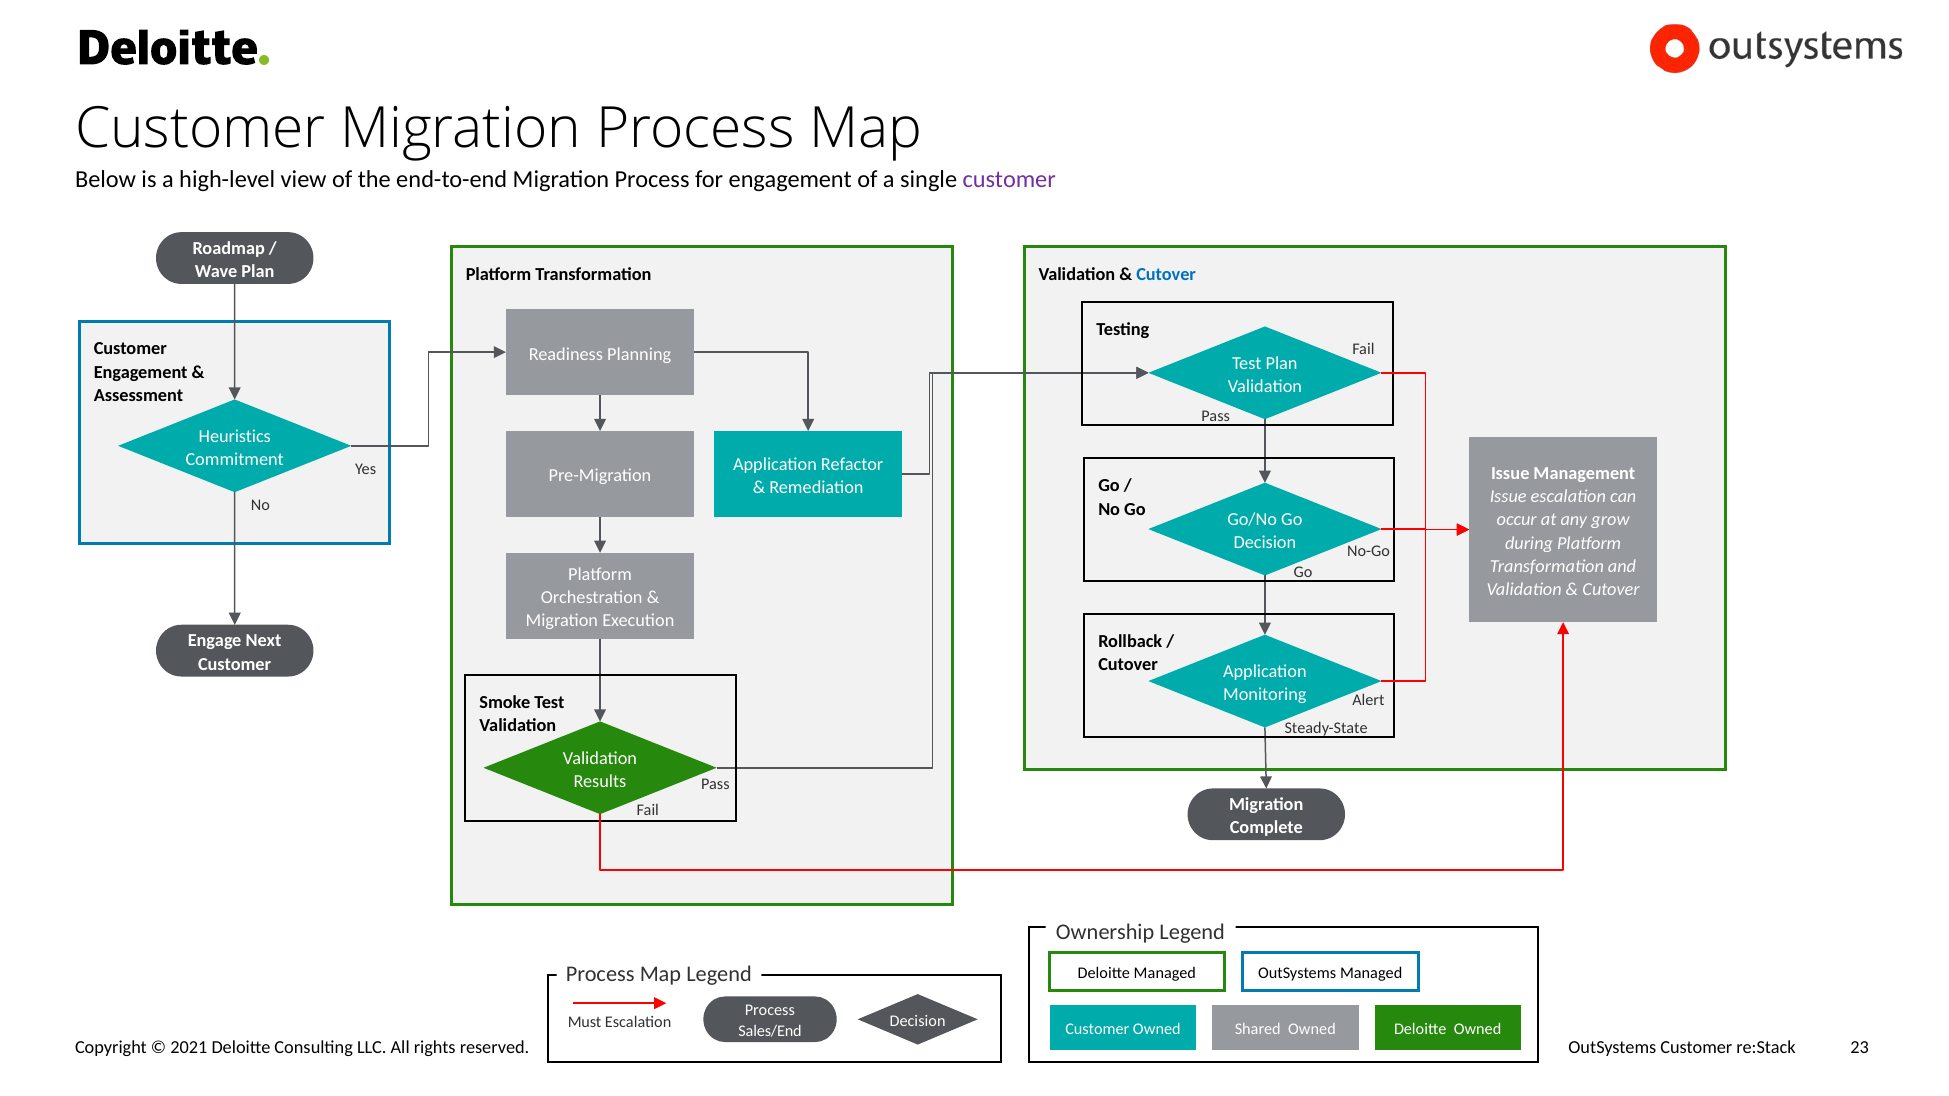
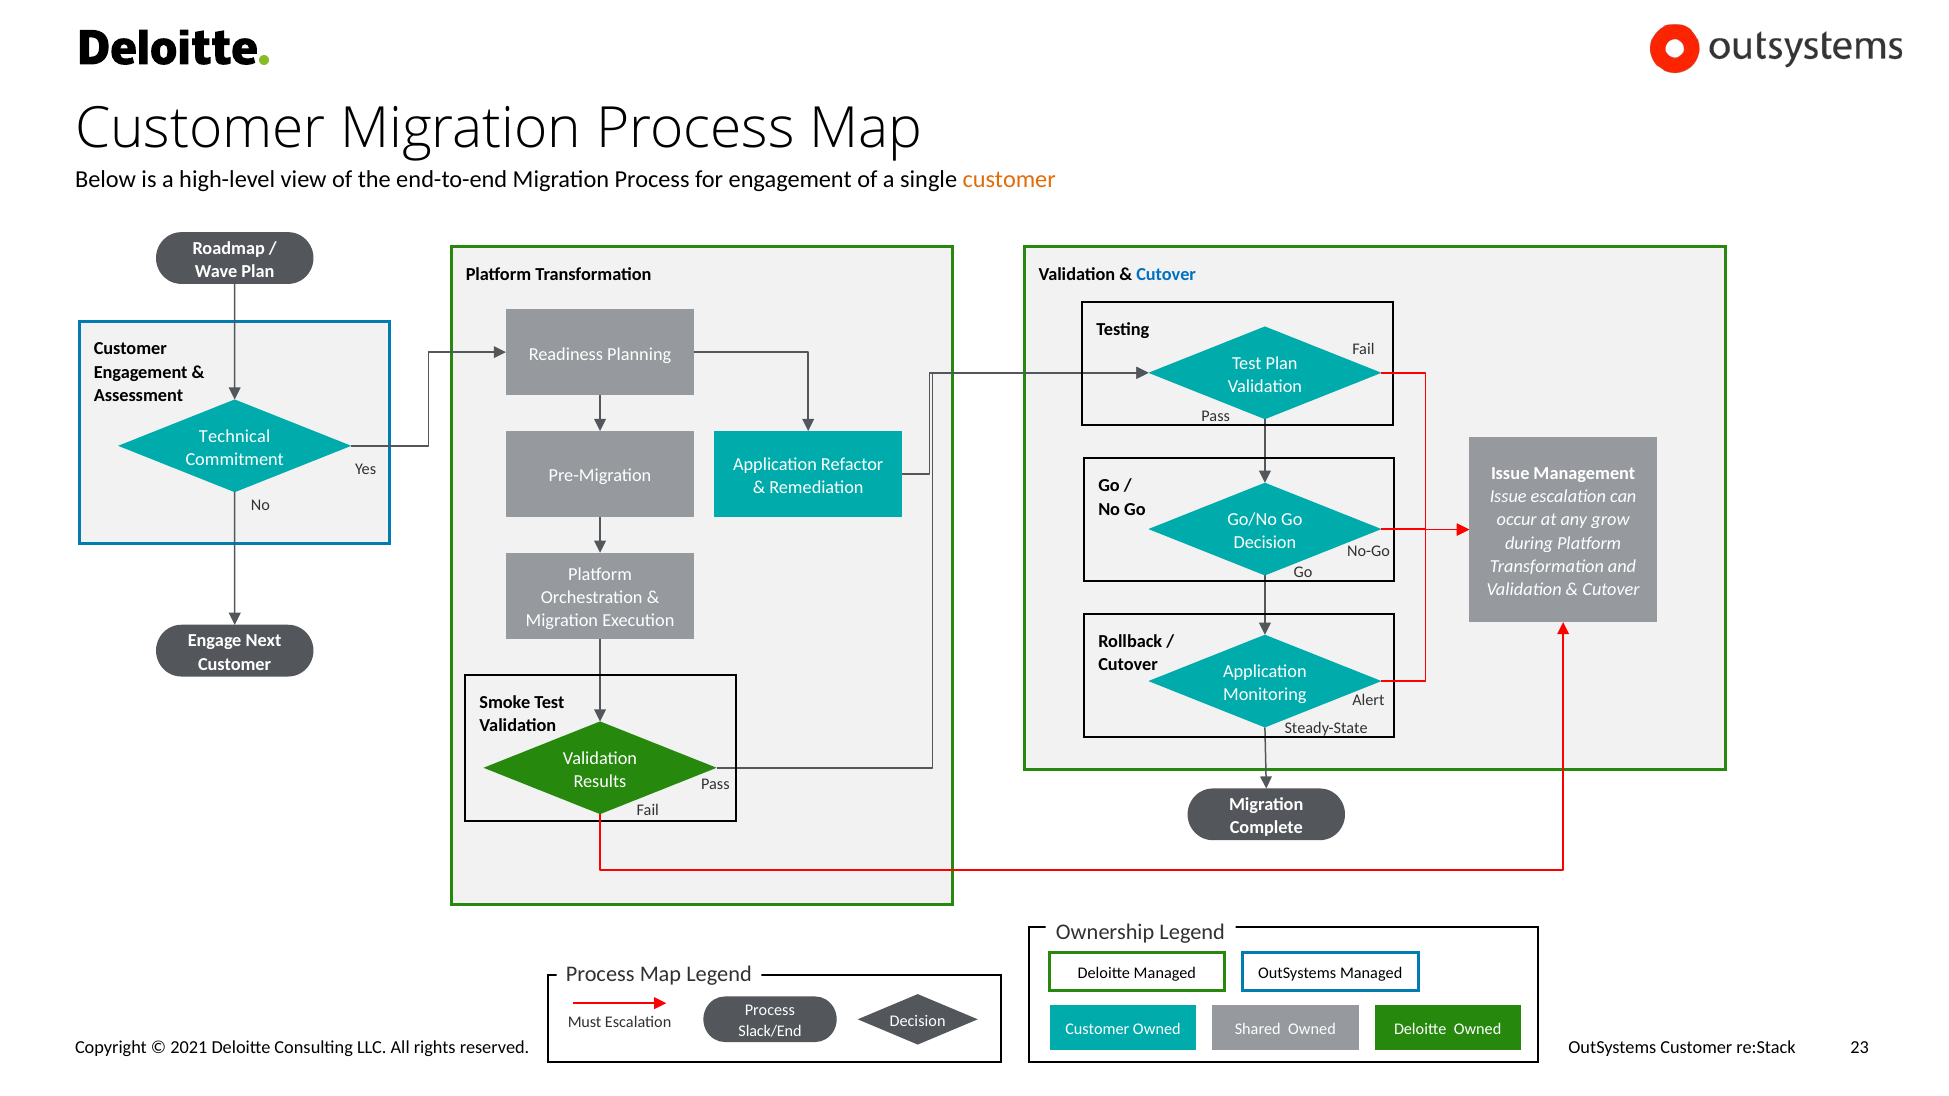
customer at (1009, 179) colour: purple -> orange
Heuristics: Heuristics -> Technical
Sales/End: Sales/End -> Slack/End
